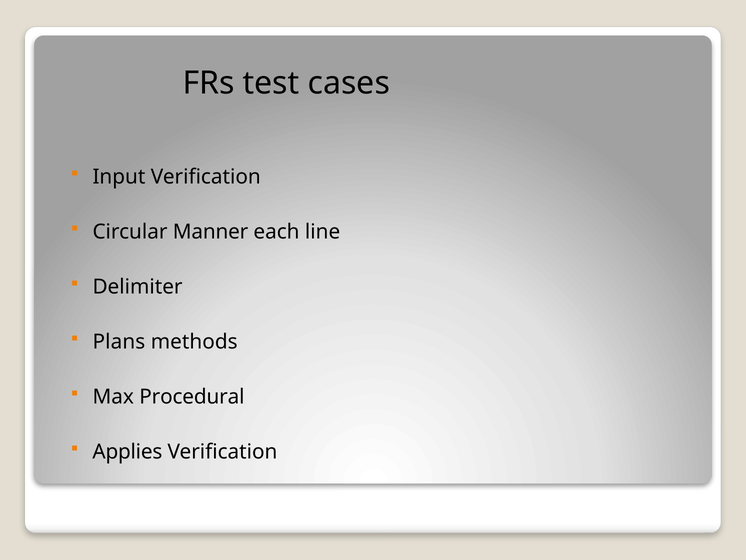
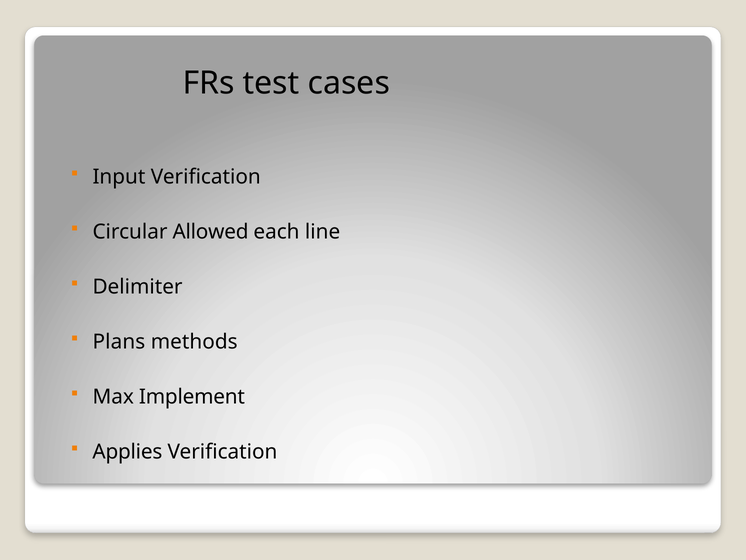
Manner: Manner -> Allowed
Procedural: Procedural -> Implement
